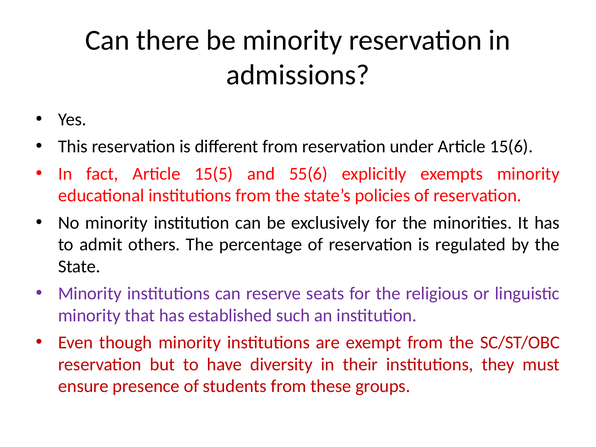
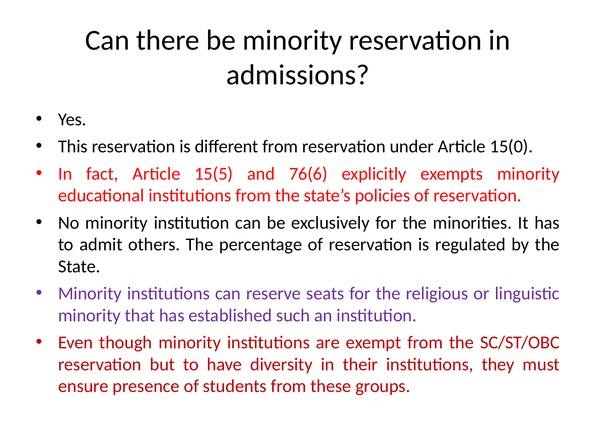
15(6: 15(6 -> 15(0
55(6: 55(6 -> 76(6
